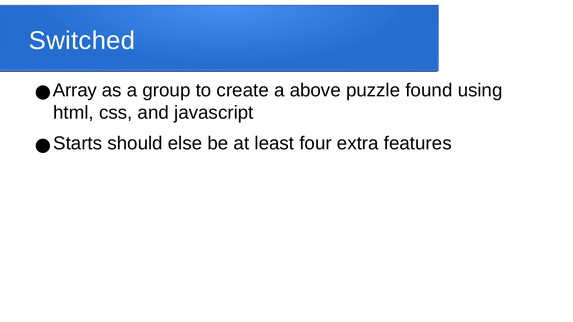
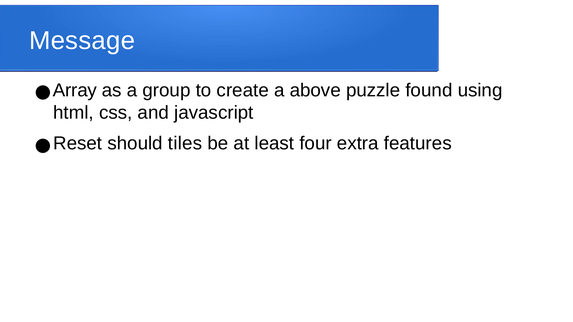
Switched: Switched -> Message
Starts: Starts -> Reset
else: else -> tiles
